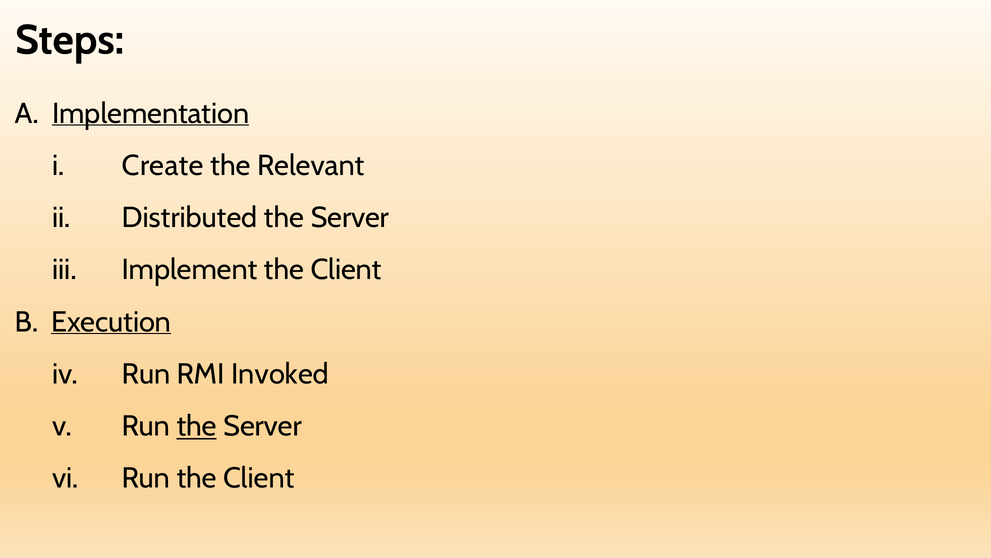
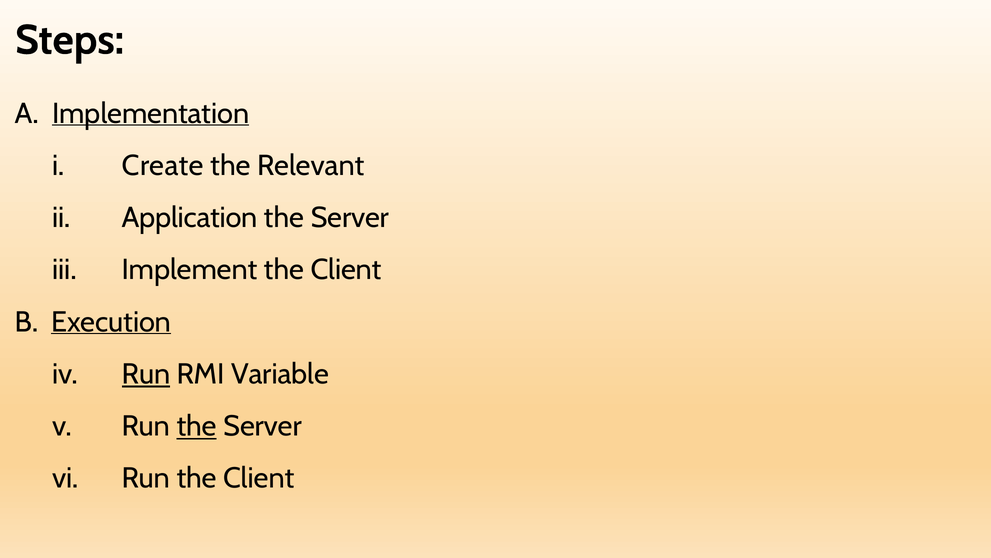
Distributed: Distributed -> Application
Run at (146, 374) underline: none -> present
Invoked: Invoked -> Variable
